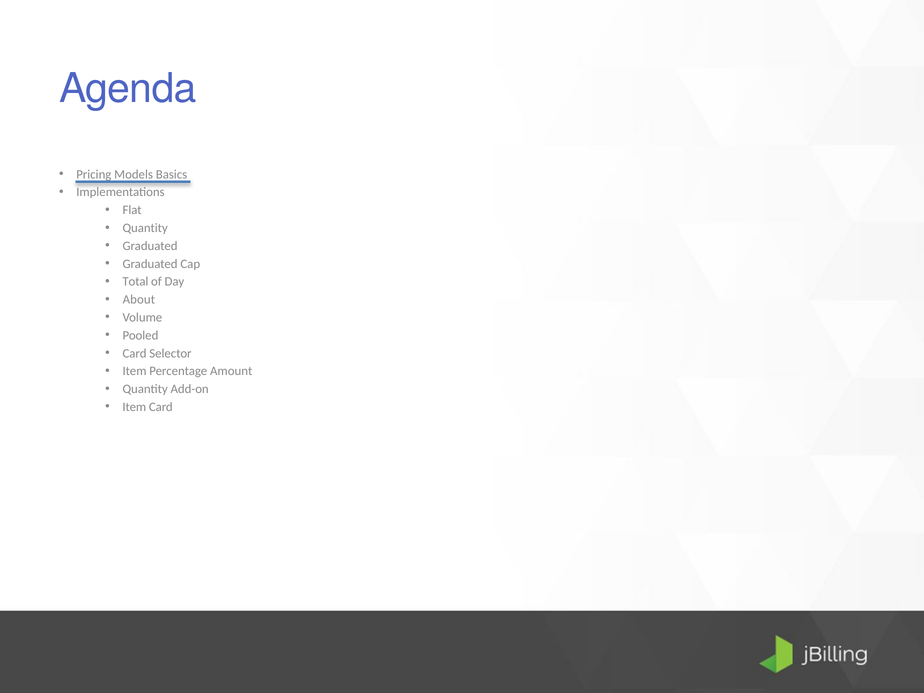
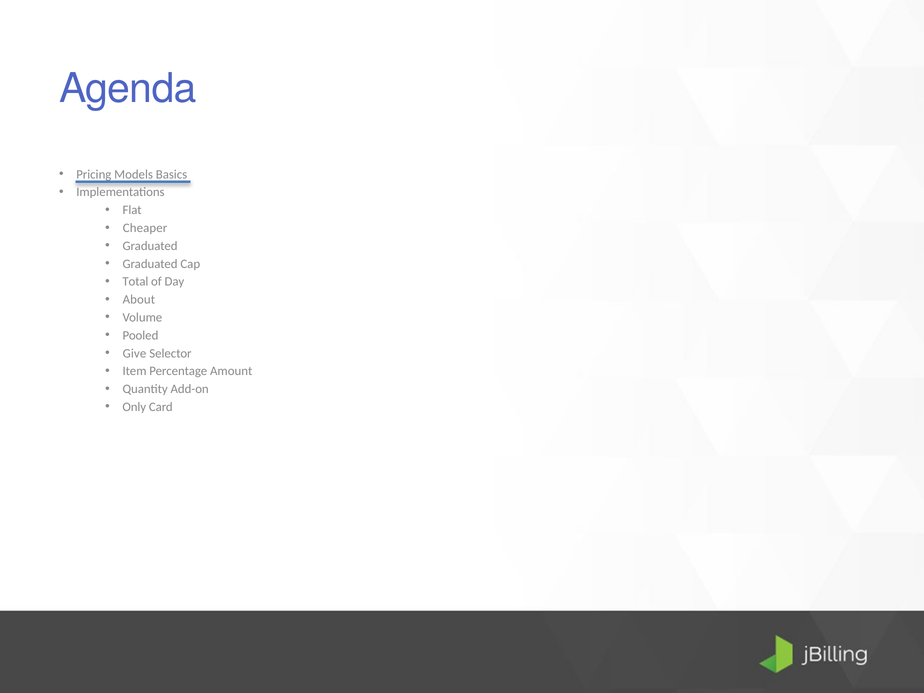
Quantity at (145, 228): Quantity -> Cheaper
Card at (135, 353): Card -> Give
Item at (134, 407): Item -> Only
